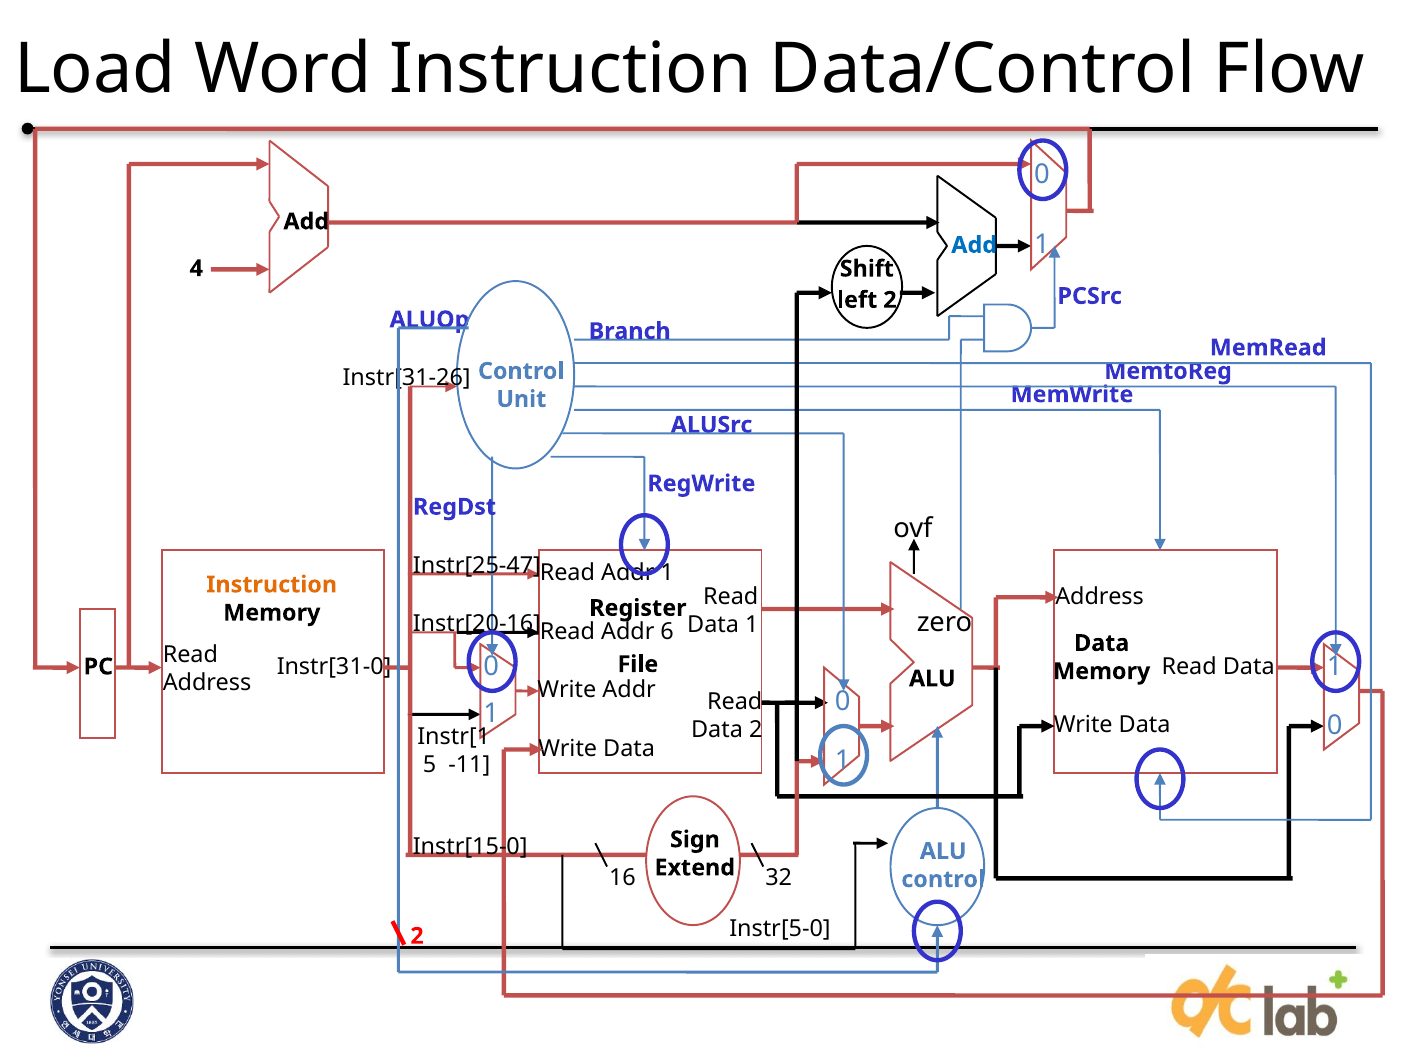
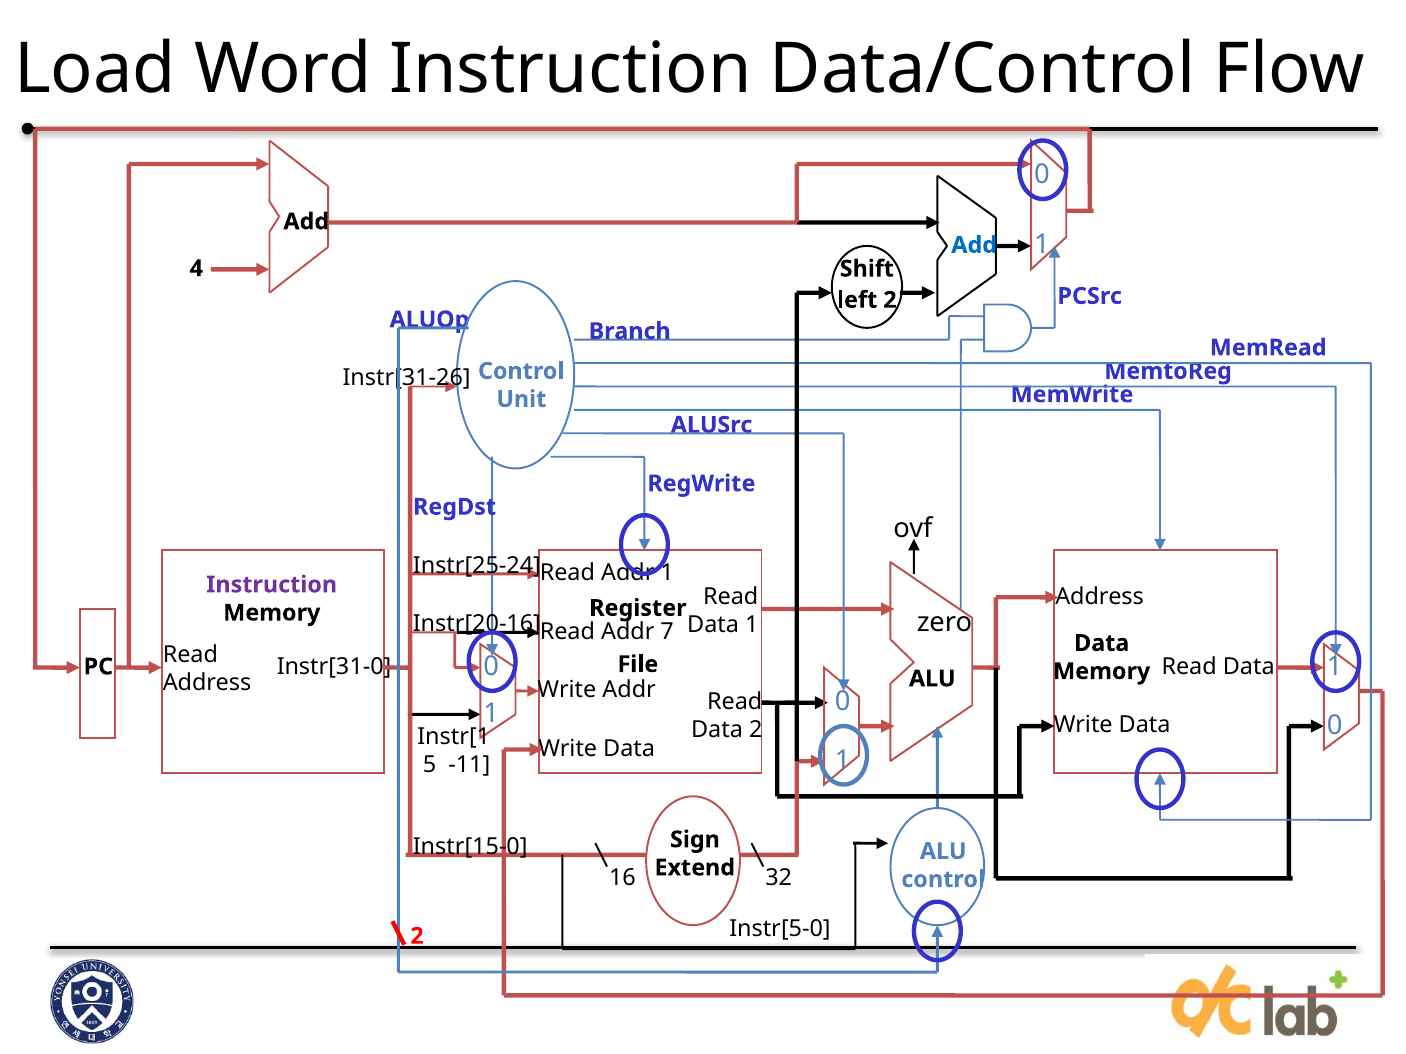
Instr[25-47: Instr[25-47 -> Instr[25-24
Instruction at (272, 585) colour: orange -> purple
6: 6 -> 7
